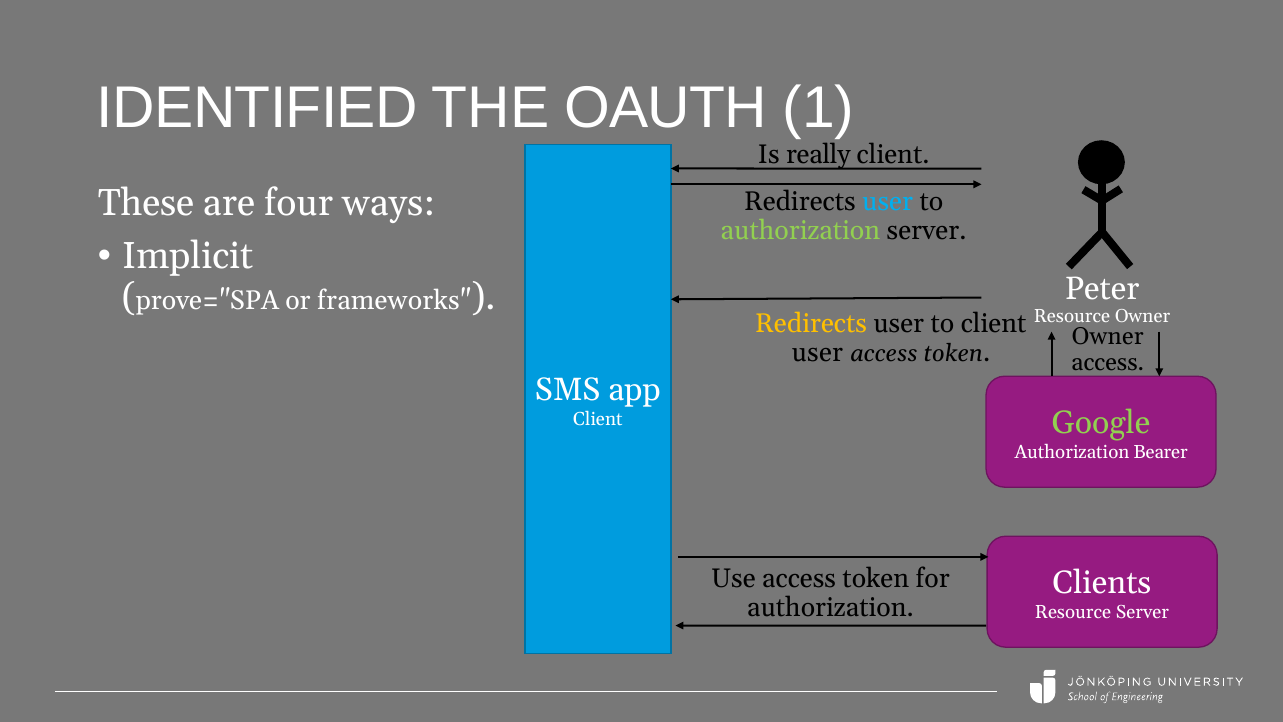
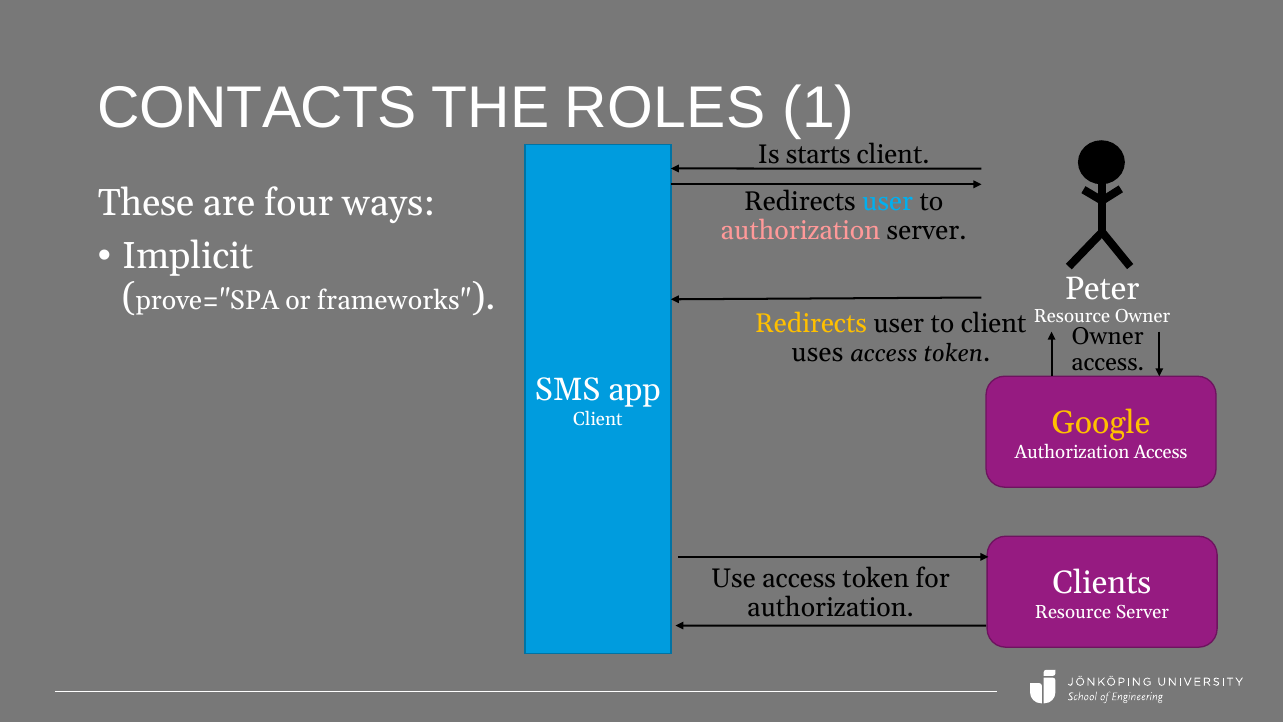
IDENTIFIED: IDENTIFIED -> CONTACTS
OAUTH: OAUTH -> ROLES
really: really -> starts
authorization at (800, 230) colour: light green -> pink
user at (817, 353): user -> uses
Google colour: light green -> yellow
Authorization Bearer: Bearer -> Access
